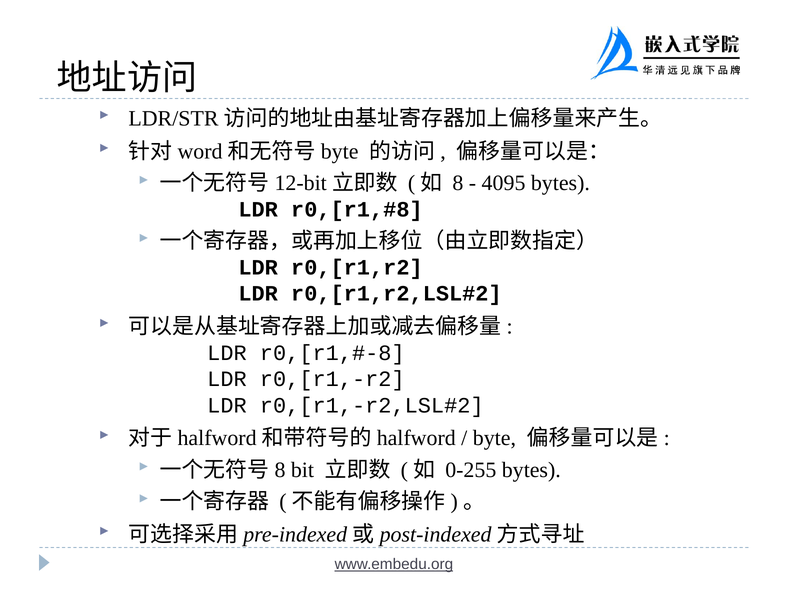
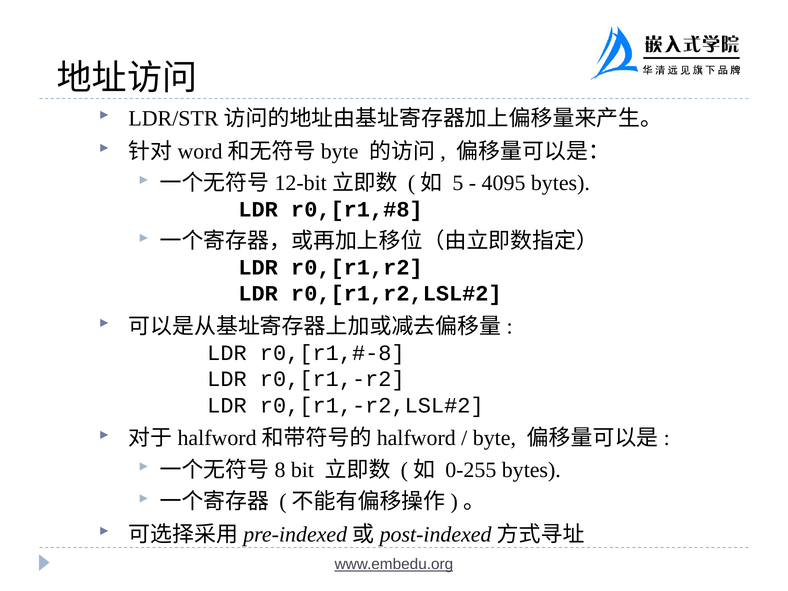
8: 8 -> 5
